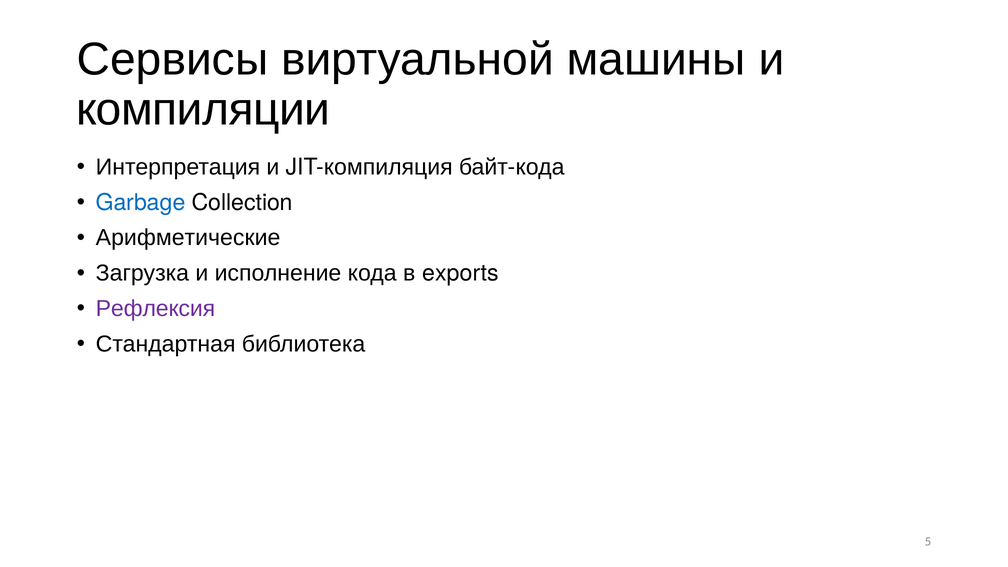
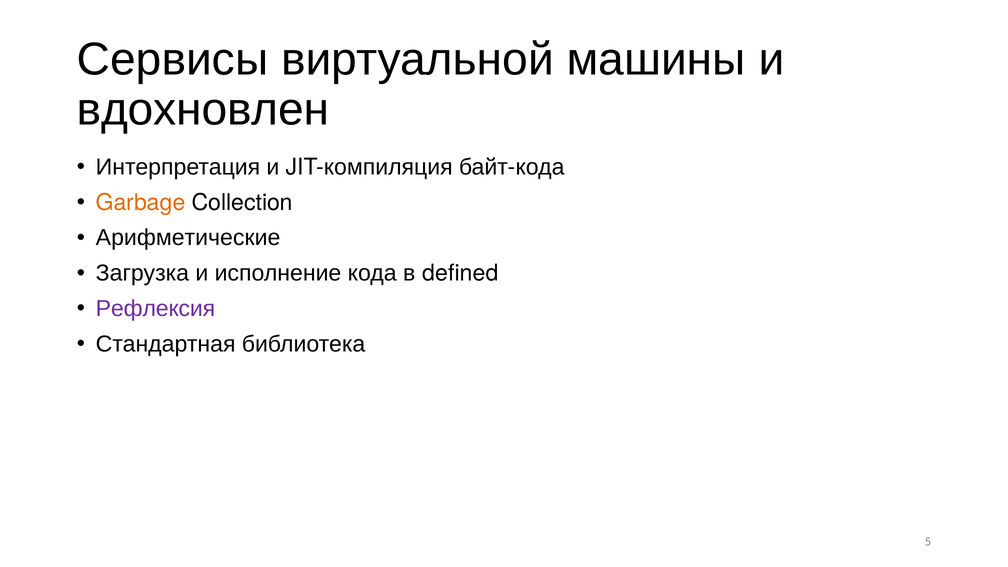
компиляции: компиляции -> вдохновлен
Garbage colour: blue -> orange
exports: exports -> defined
